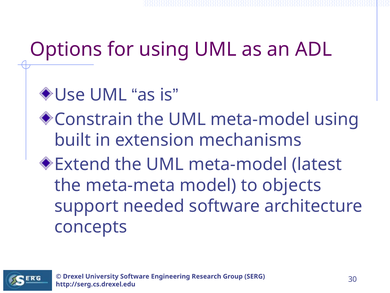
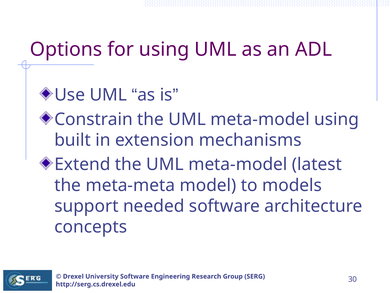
objects: objects -> models
